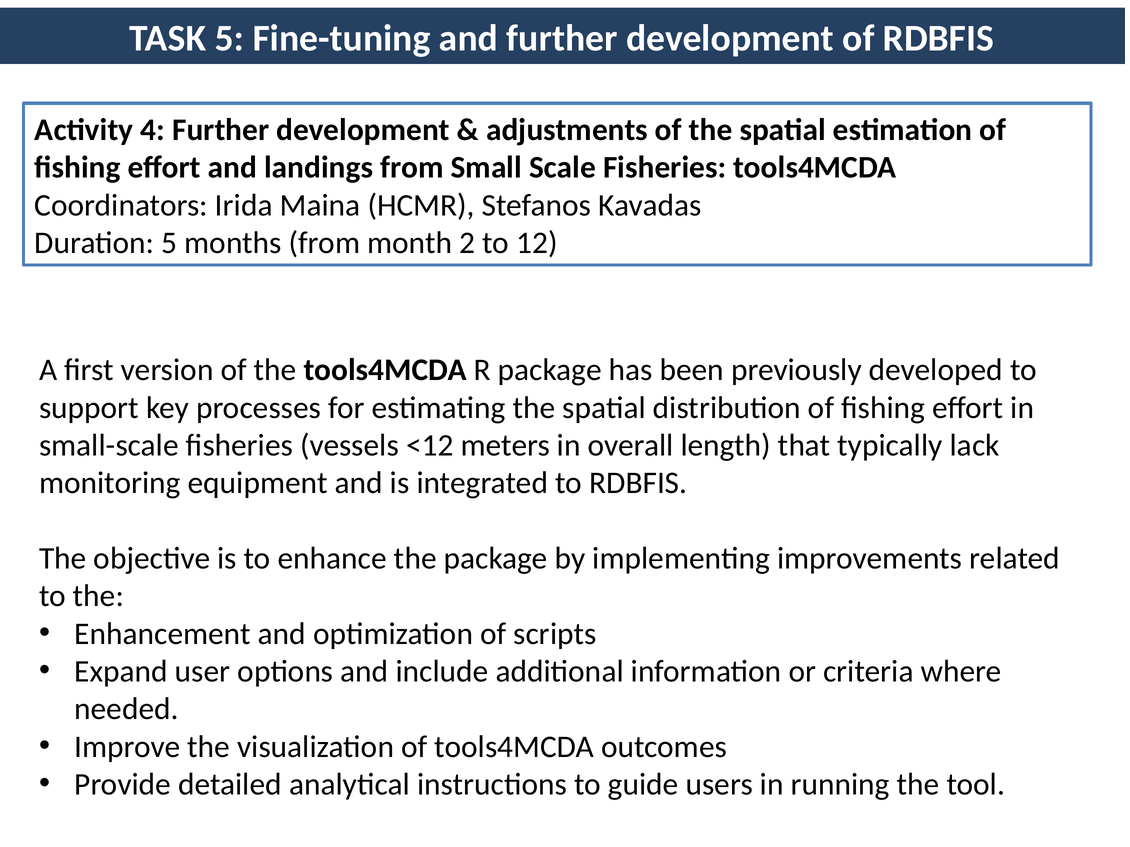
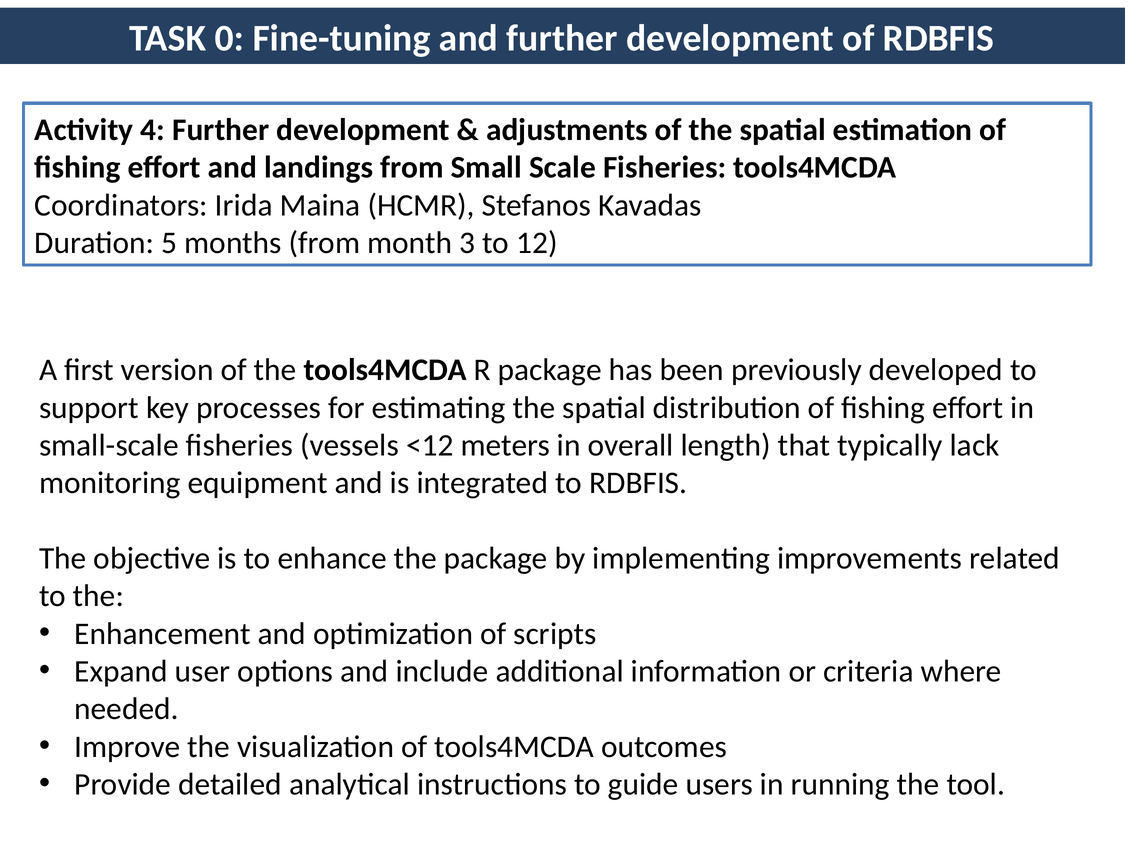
TASK 5: 5 -> 0
2: 2 -> 3
